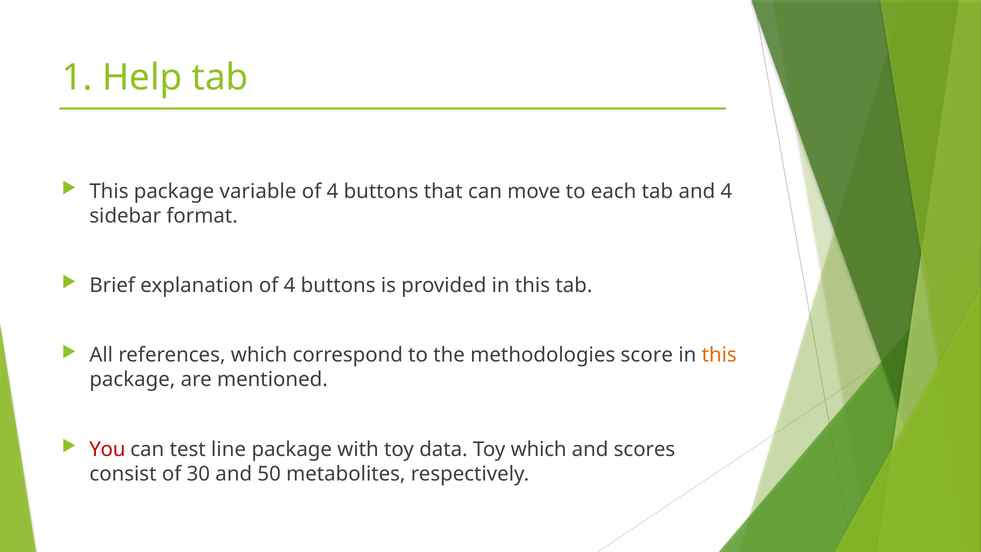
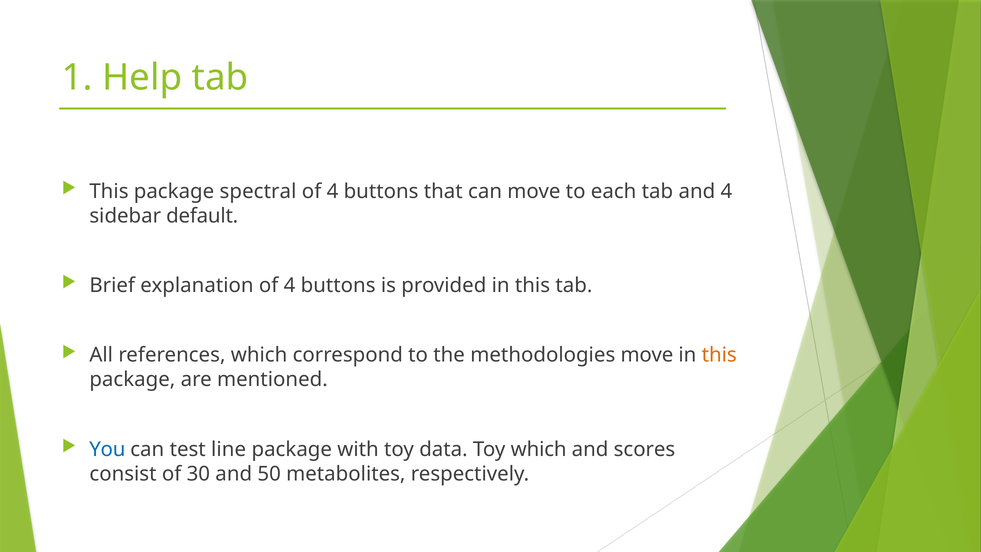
variable: variable -> spectral
format: format -> default
methodologies score: score -> move
You colour: red -> blue
